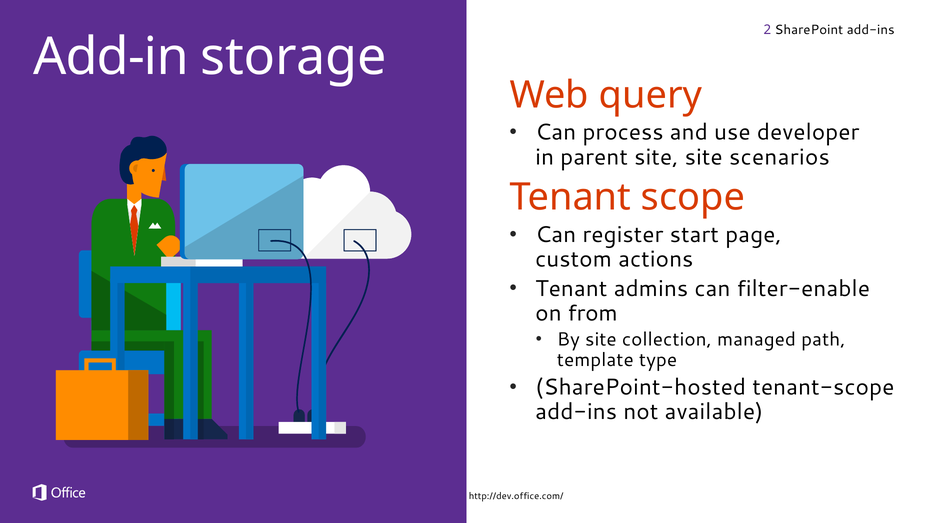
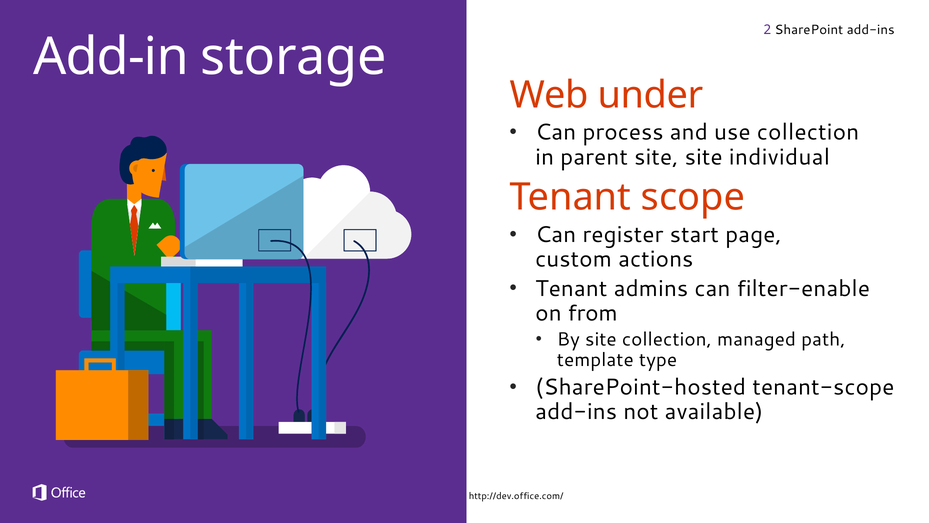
query: query -> under
use developer: developer -> collection
scenarios: scenarios -> individual
